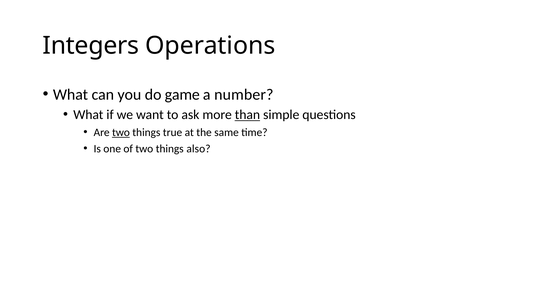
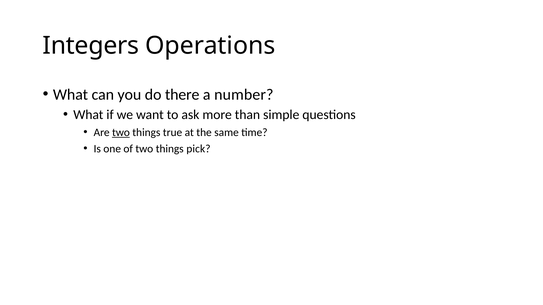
game: game -> there
than underline: present -> none
also: also -> pick
